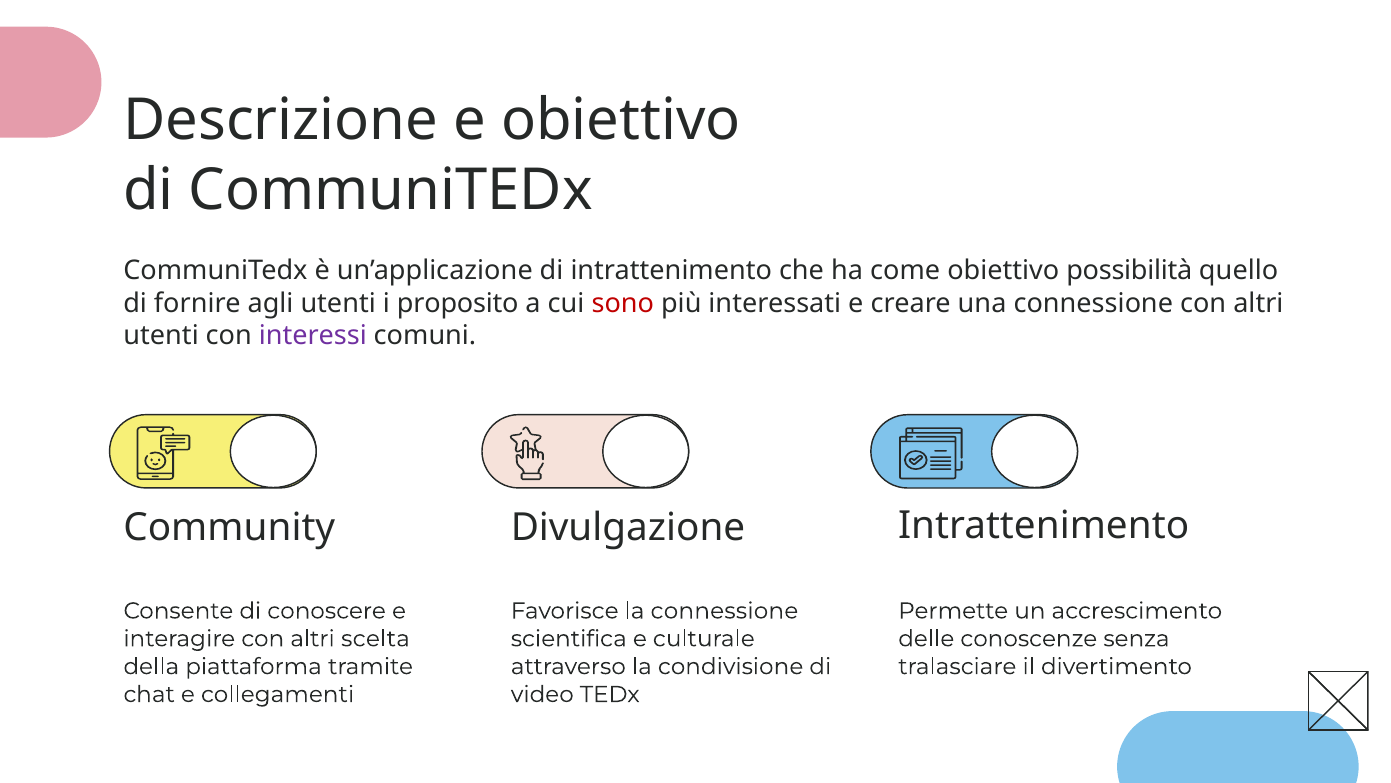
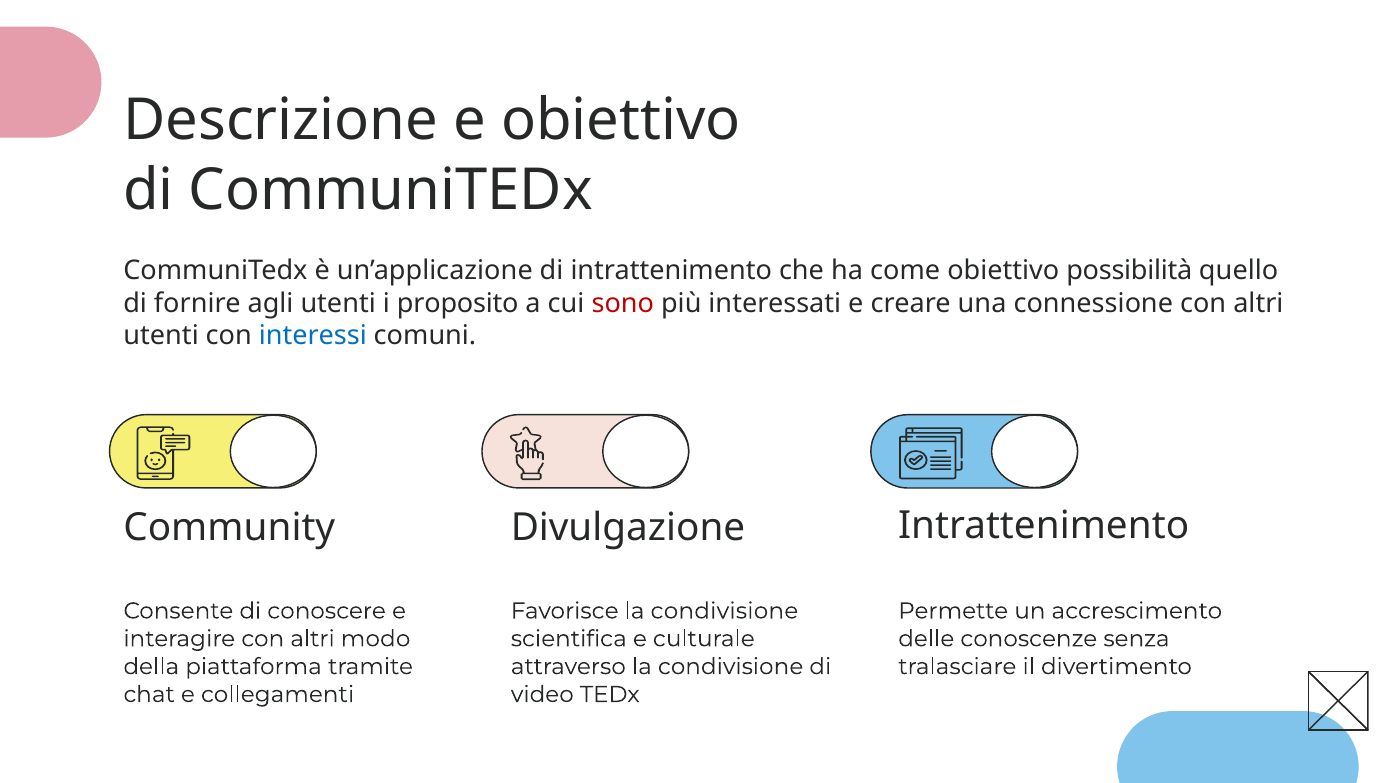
interessi colour: purple -> blue
Favorisce la connessione: connessione -> condivisione
scelta: scelta -> modo
